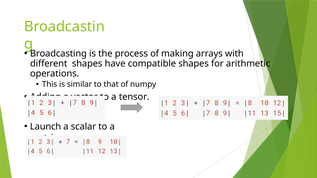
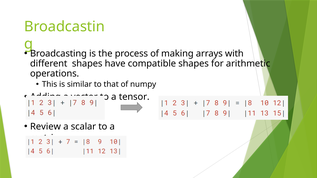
Launch: Launch -> Review
